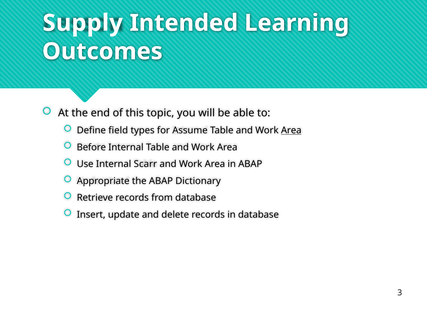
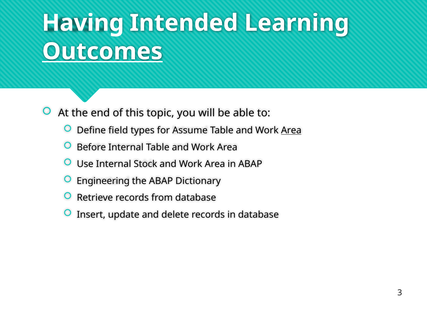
Supply: Supply -> Having
Outcomes underline: none -> present
Scarr: Scarr -> Stock
Appropriate: Appropriate -> Engineering
